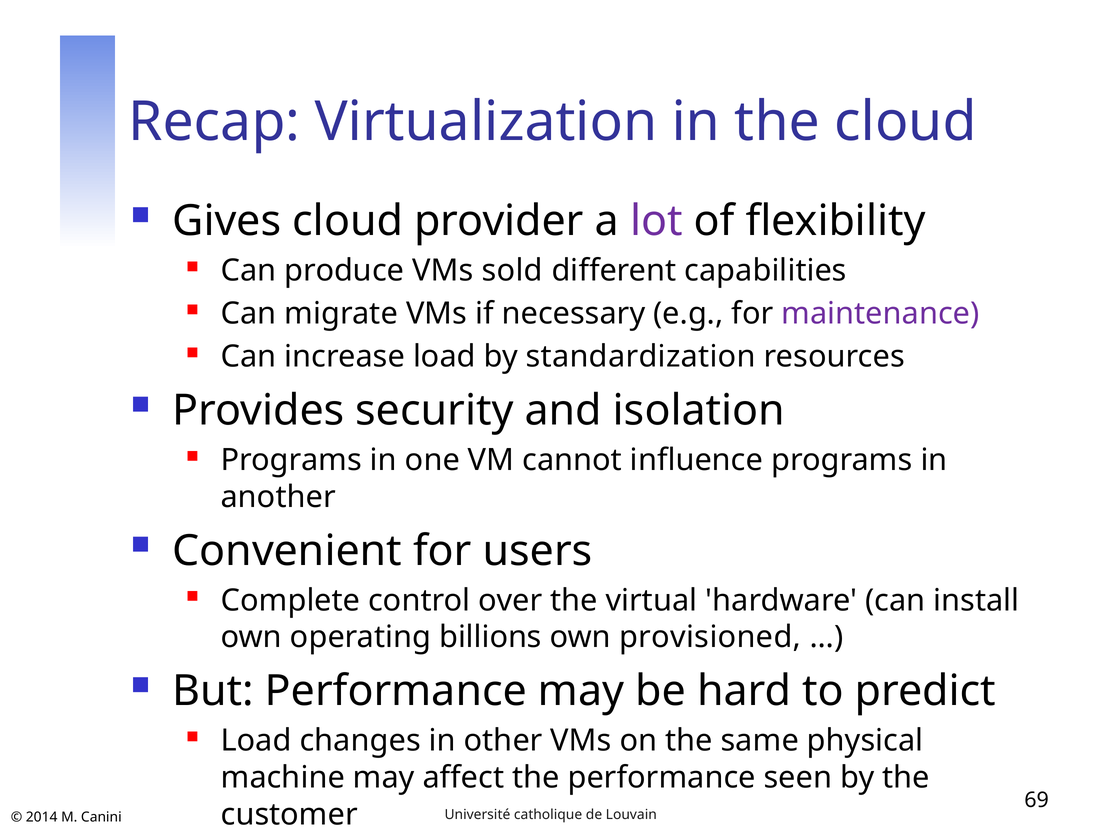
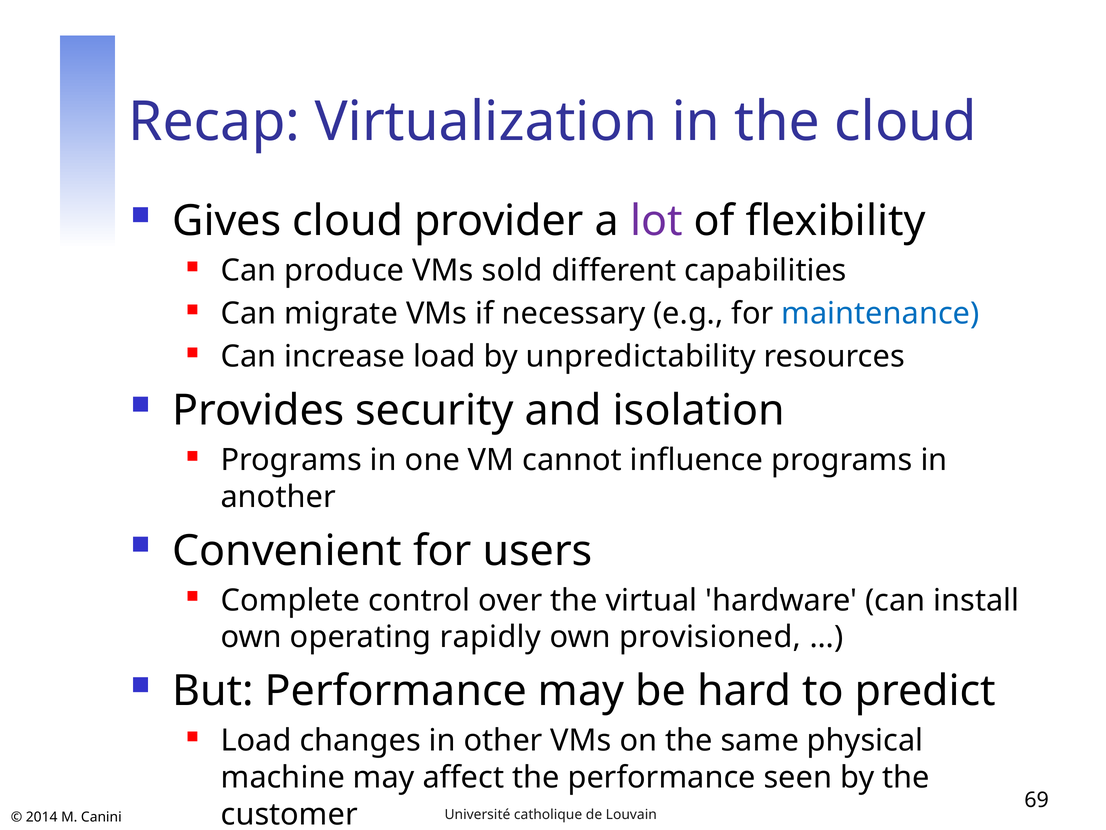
maintenance colour: purple -> blue
standardization: standardization -> unpredictability
billions: billions -> rapidly
